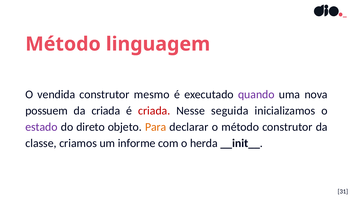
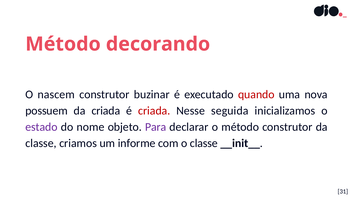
linguagem: linguagem -> decorando
vendida: vendida -> nascem
mesmo: mesmo -> buzinar
quando colour: purple -> red
direto: direto -> nome
Para colour: orange -> purple
o herda: herda -> classe
